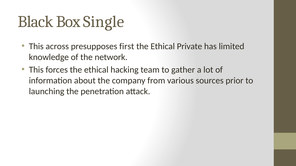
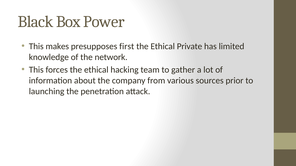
Single: Single -> Power
across: across -> makes
